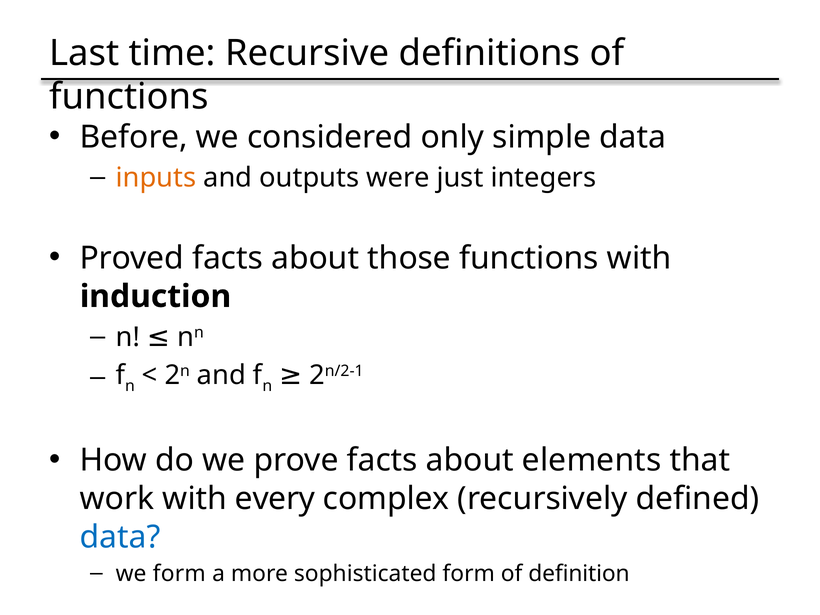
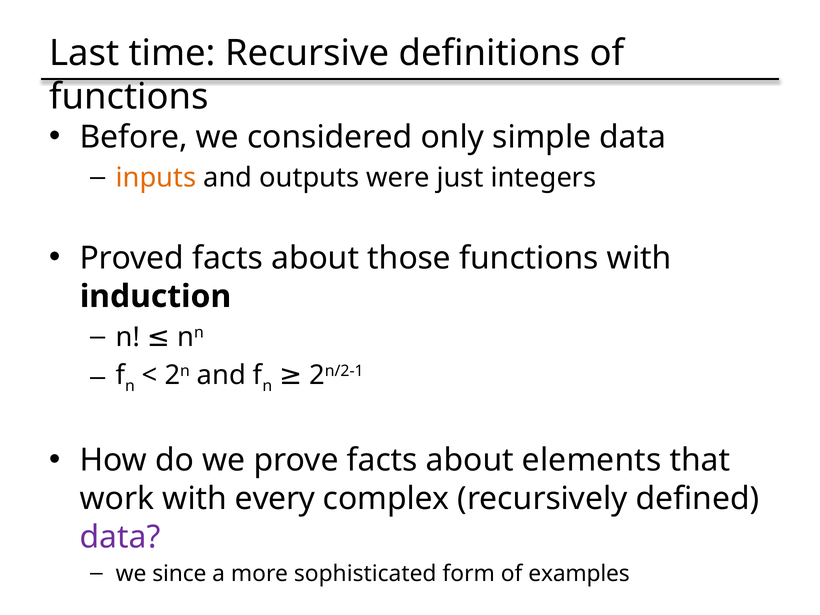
data at (120, 537) colour: blue -> purple
we form: form -> since
definition: definition -> examples
